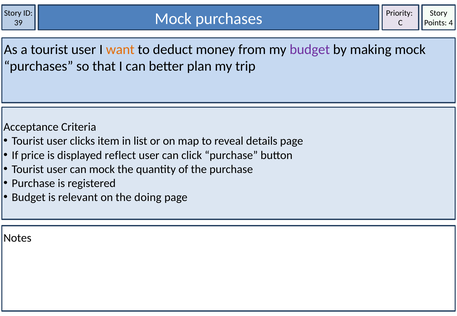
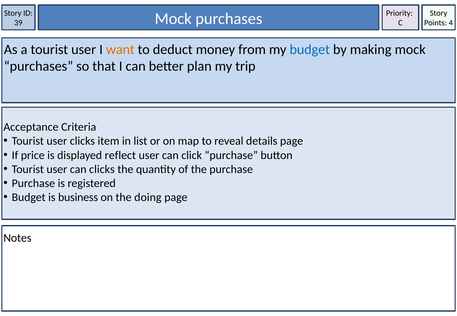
budget at (310, 49) colour: purple -> blue
can mock: mock -> clicks
relevant: relevant -> business
